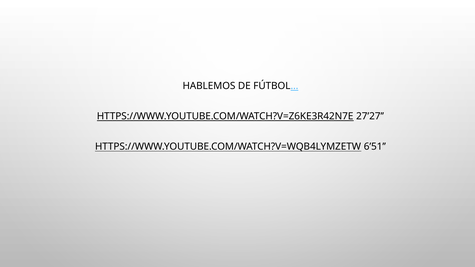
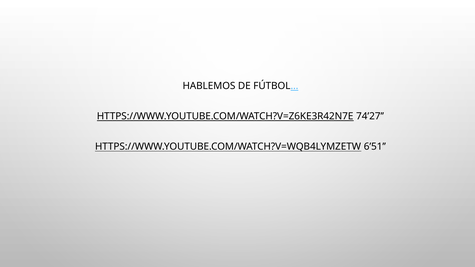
27’27: 27’27 -> 74’27
